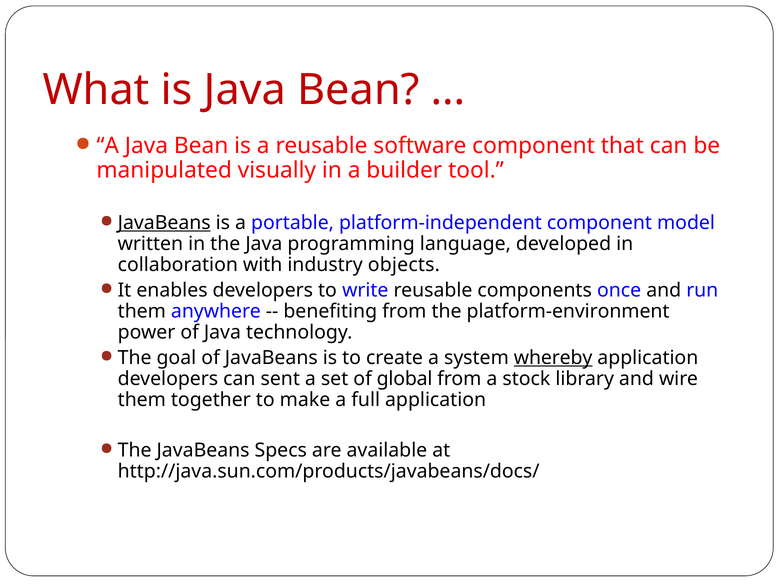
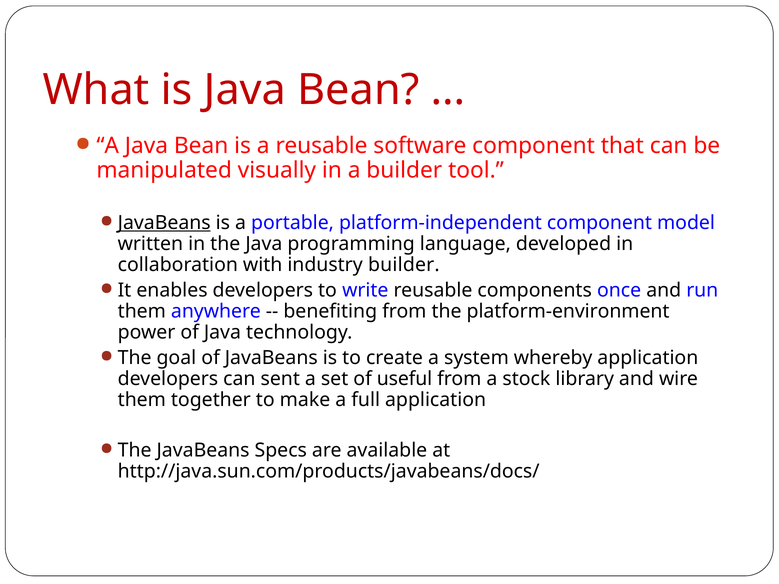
industry objects: objects -> builder
whereby underline: present -> none
global: global -> useful
